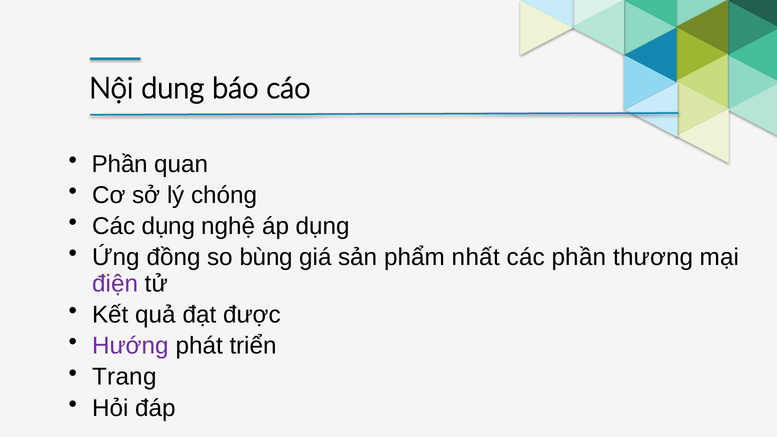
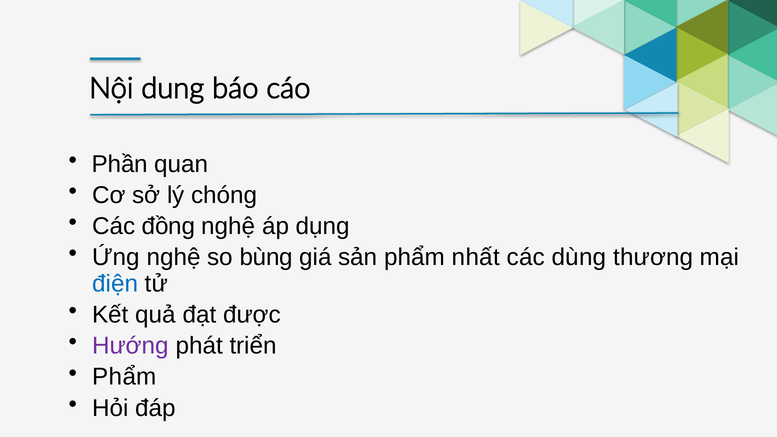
Các dụng: dụng -> đồng
Ứng đồng: đồng -> nghệ
các phần: phần -> dùng
điện colour: purple -> blue
Trang at (124, 377): Trang -> Phẩm
